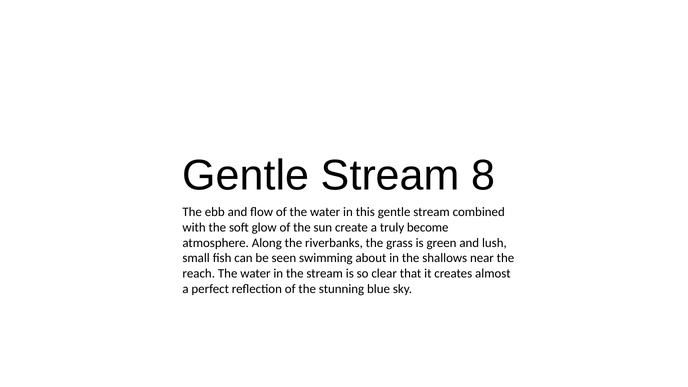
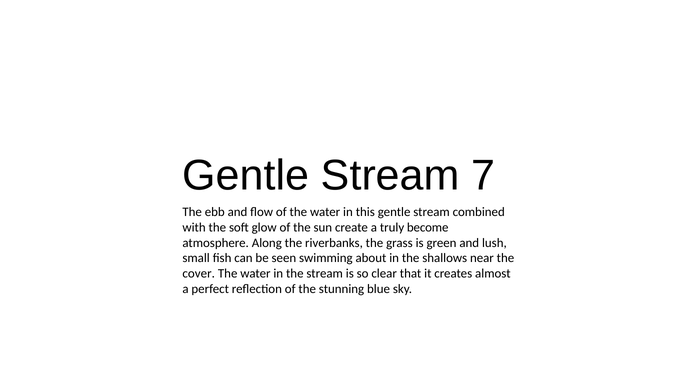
8: 8 -> 7
reach: reach -> cover
